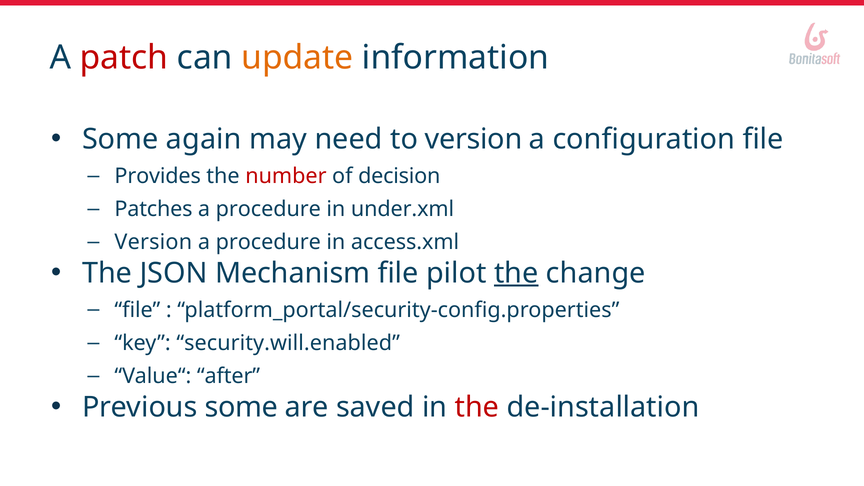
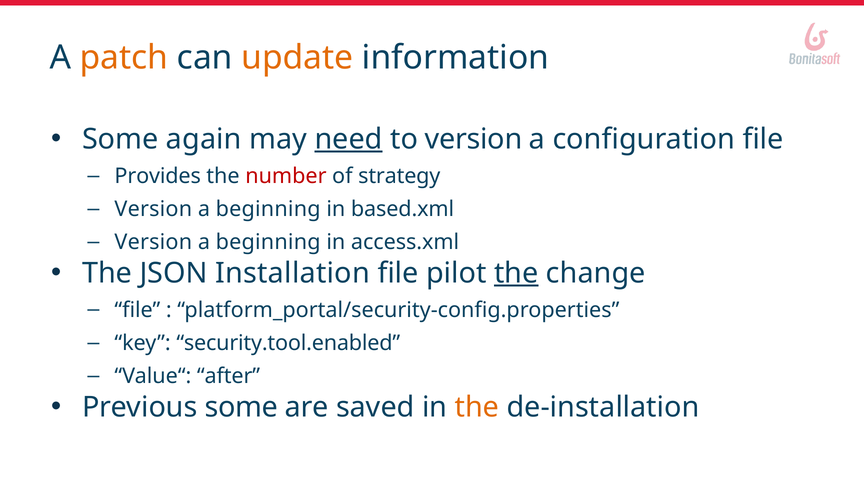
patch colour: red -> orange
need underline: none -> present
decision: decision -> strategy
Patches at (153, 209): Patches -> Version
procedure at (268, 209): procedure -> beginning
under.xml: under.xml -> based.xml
procedure at (268, 242): procedure -> beginning
Mechanism: Mechanism -> Installation
security.will.enabled: security.will.enabled -> security.tool.enabled
the at (477, 407) colour: red -> orange
